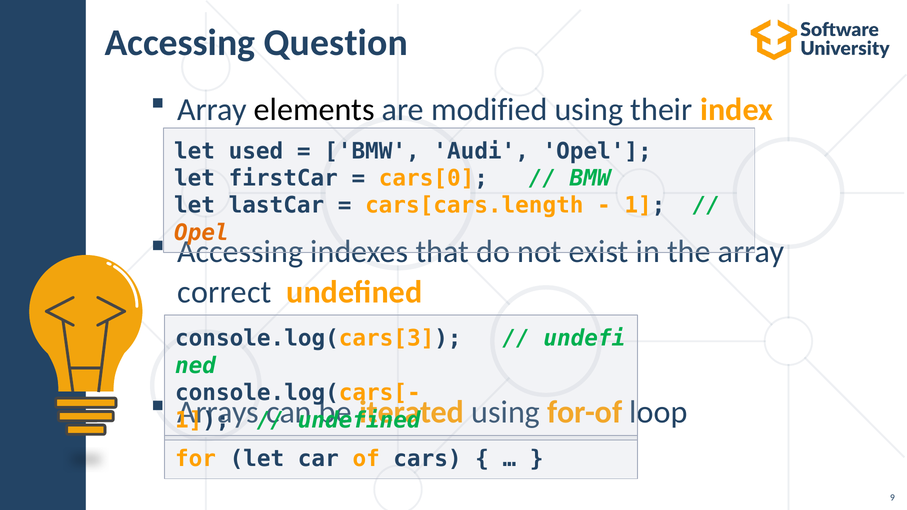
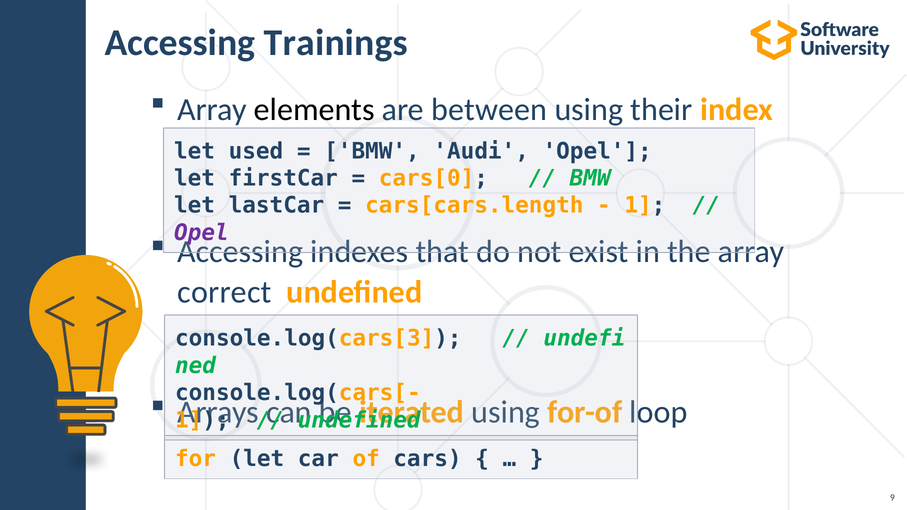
Question: Question -> Trainings
modified: modified -> between
Opel at (201, 233) colour: orange -> purple
